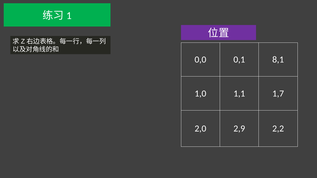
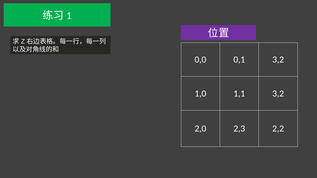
0,1 8,1: 8,1 -> 3,2
1,1 1,7: 1,7 -> 3,2
2,9: 2,9 -> 2,3
